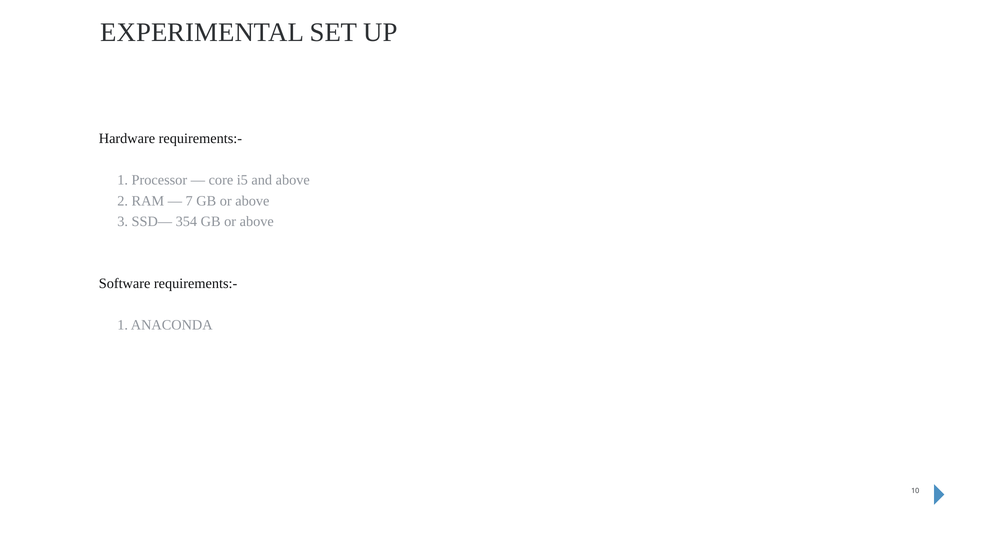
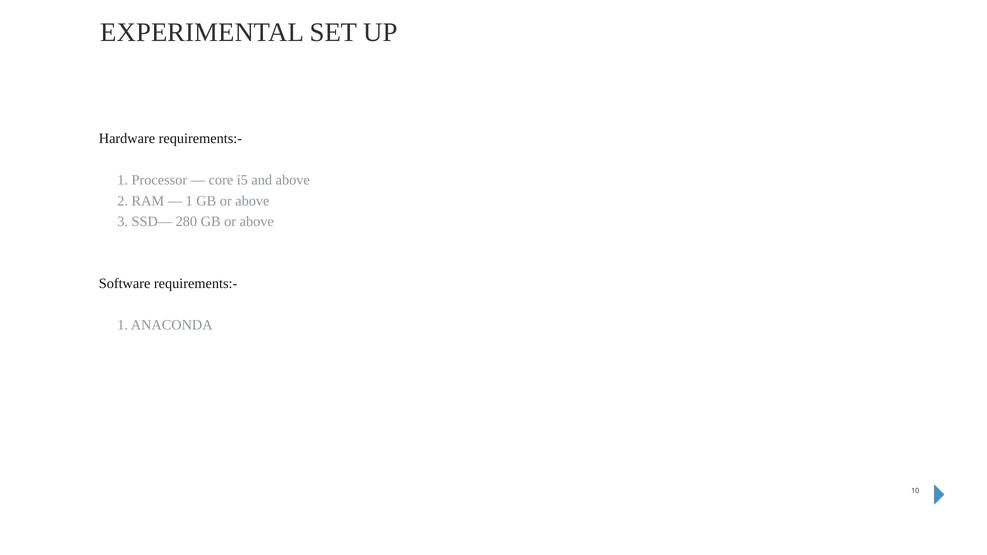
7 at (189, 201): 7 -> 1
354: 354 -> 280
